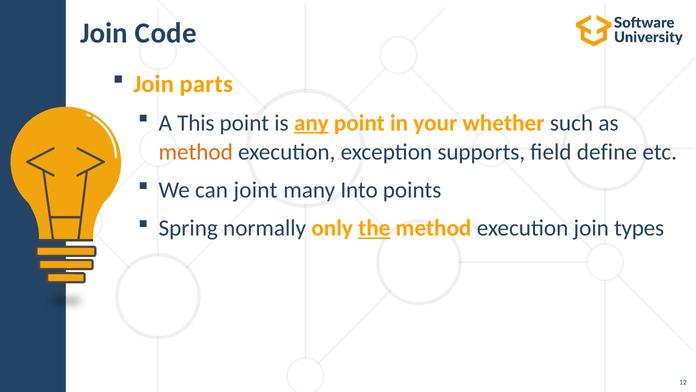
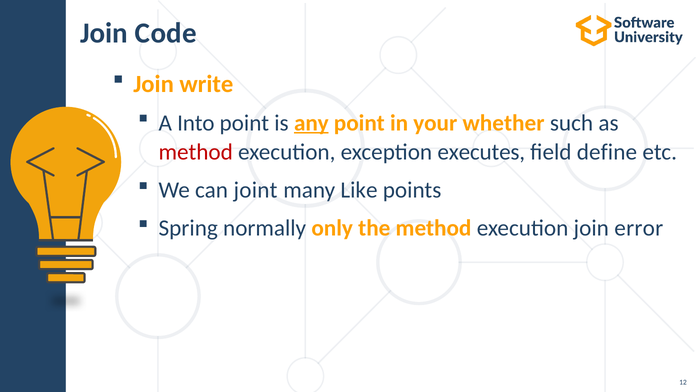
parts: parts -> write
This: This -> Into
method at (196, 152) colour: orange -> red
supports: supports -> executes
Into: Into -> Like
the underline: present -> none
types: types -> error
